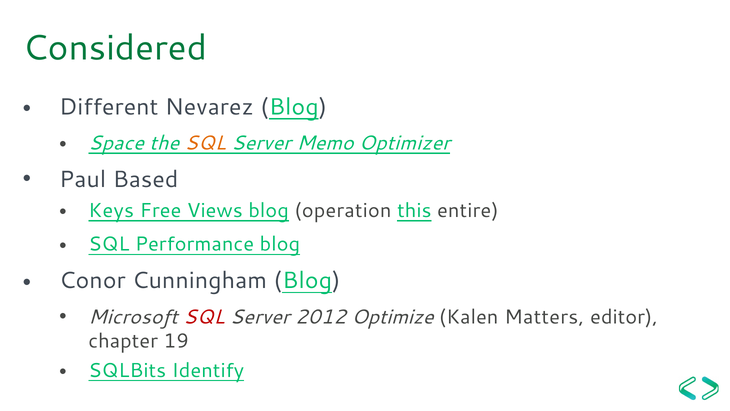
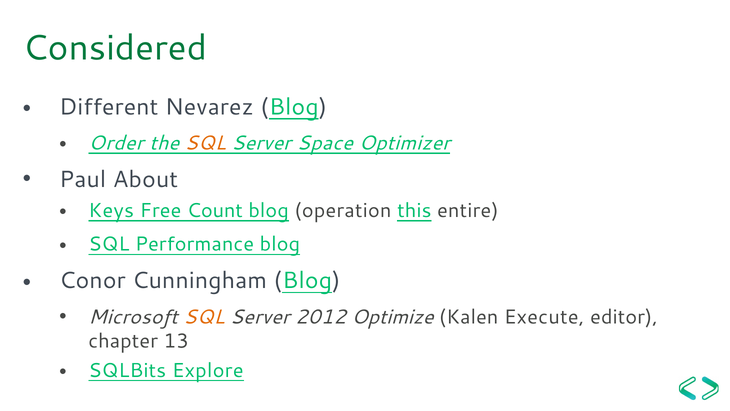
Space: Space -> Order
Memo: Memo -> Space
Based: Based -> About
Views: Views -> Count
SQL at (204, 317) colour: red -> orange
Matters: Matters -> Execute
19: 19 -> 13
Identify: Identify -> Explore
